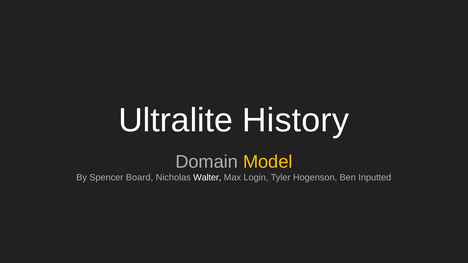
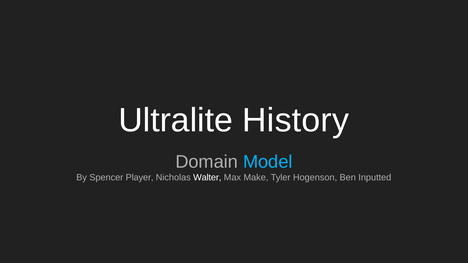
Model colour: yellow -> light blue
Board: Board -> Player
Login: Login -> Make
